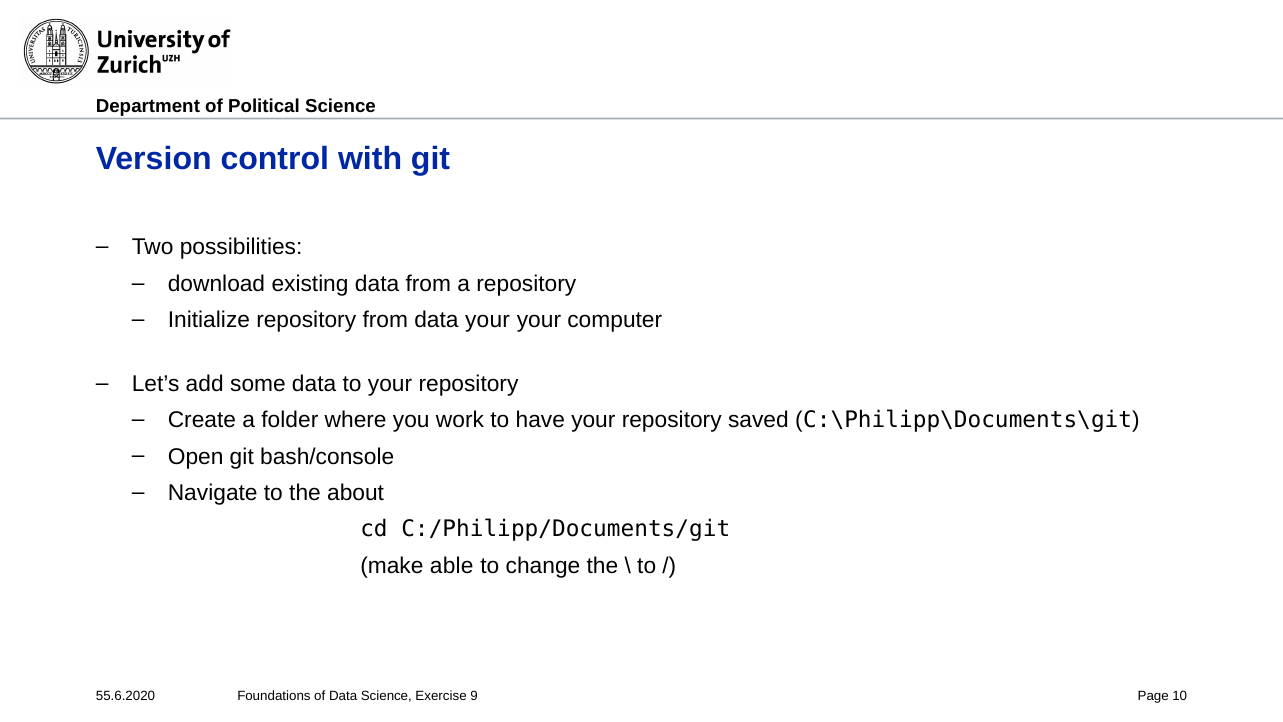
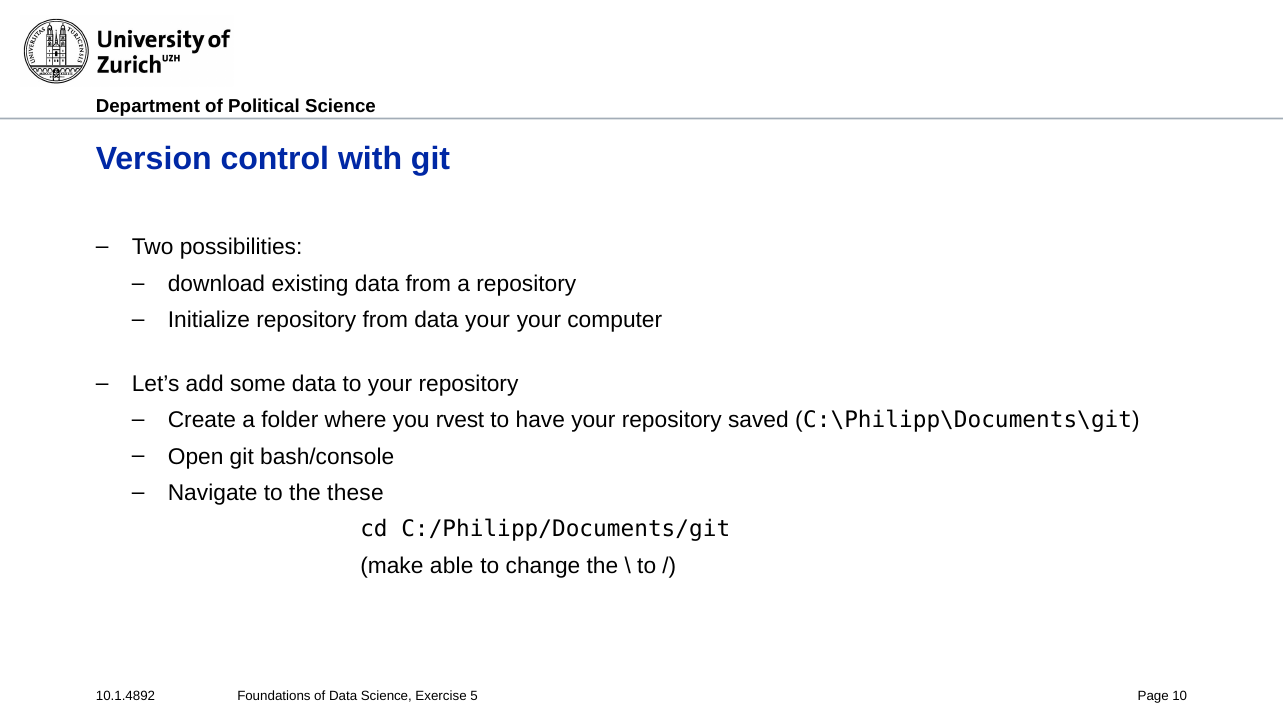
work: work -> rvest
about: about -> these
55.6.2020: 55.6.2020 -> 10.1.4892
9: 9 -> 5
